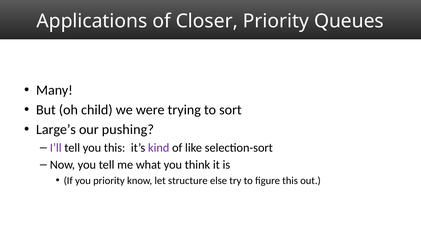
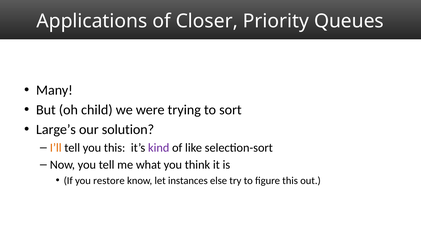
pushing: pushing -> solution
I’ll colour: purple -> orange
you priority: priority -> restore
structure: structure -> instances
